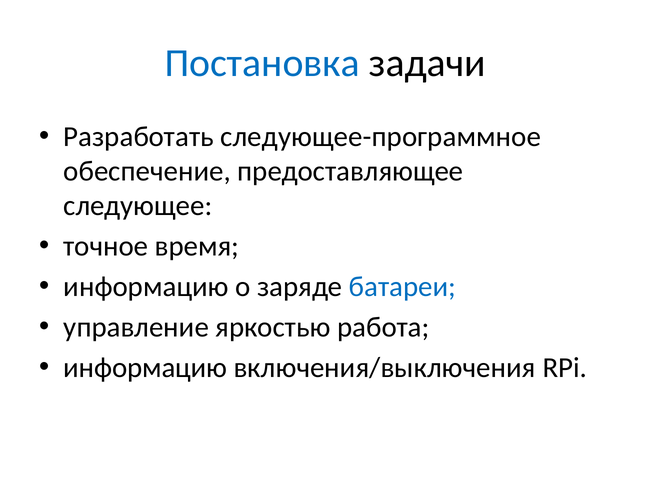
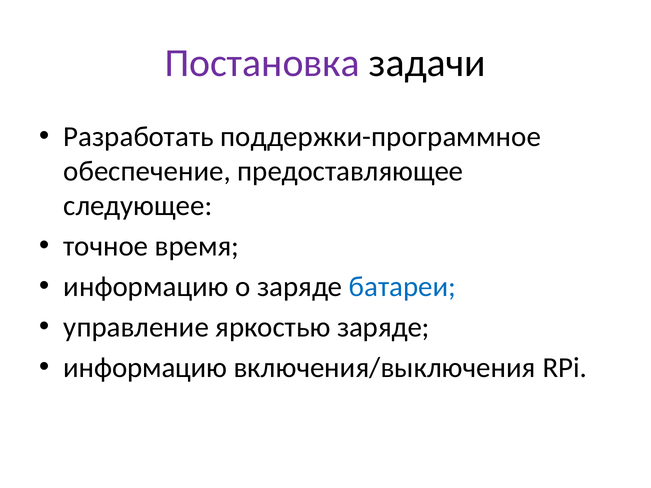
Постановка colour: blue -> purple
следующее-программное: следующее-программное -> поддержки-программное
яркостью работа: работа -> заряде
